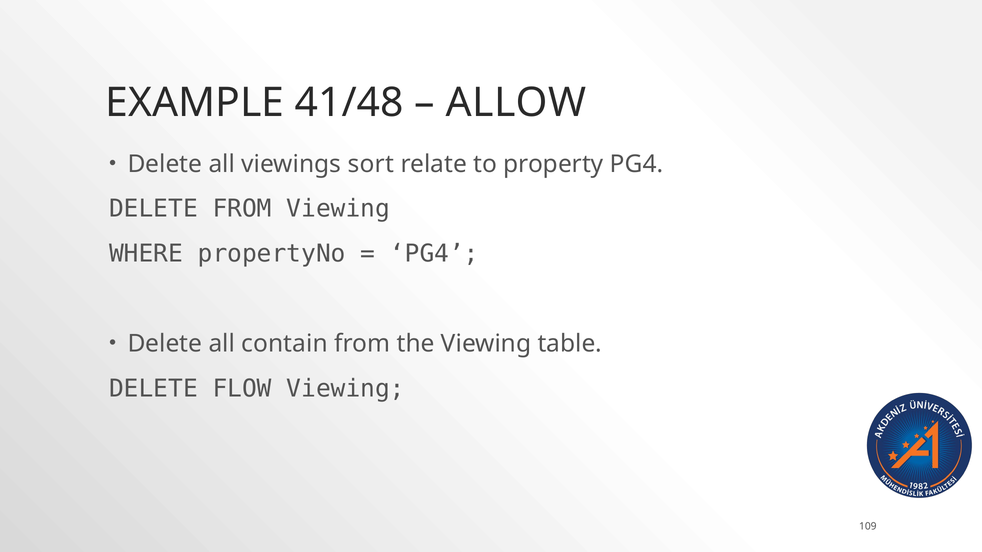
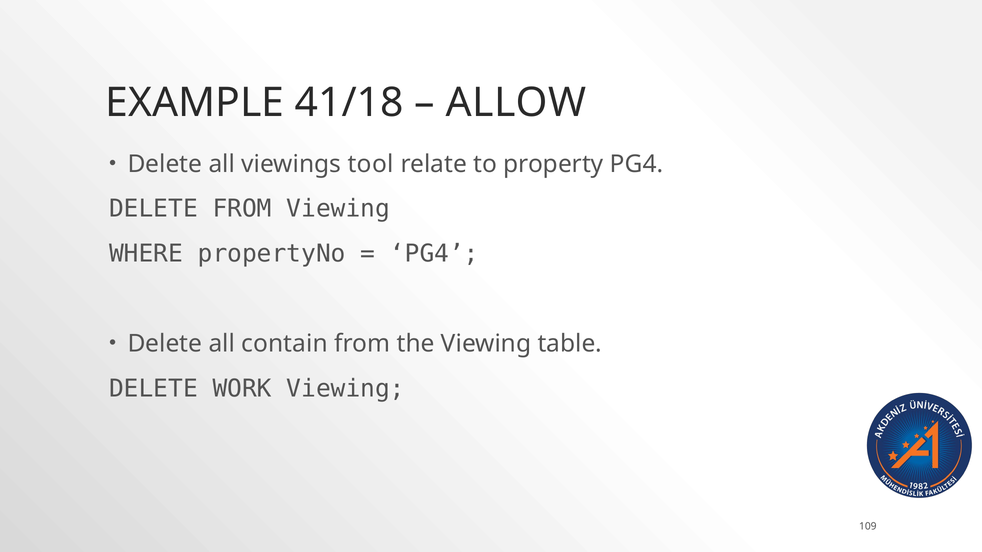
41/48: 41/48 -> 41/18
sort: sort -> tool
FLOW: FLOW -> WORK
